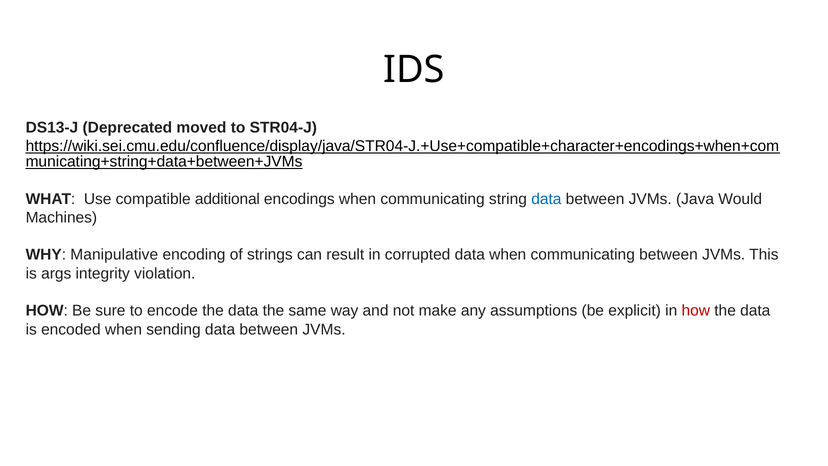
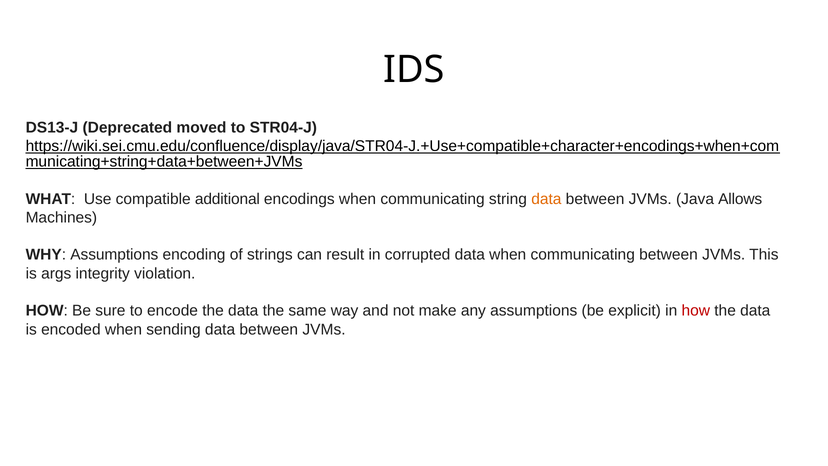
data at (546, 199) colour: blue -> orange
Would: Would -> Allows
WHY Manipulative: Manipulative -> Assumptions
